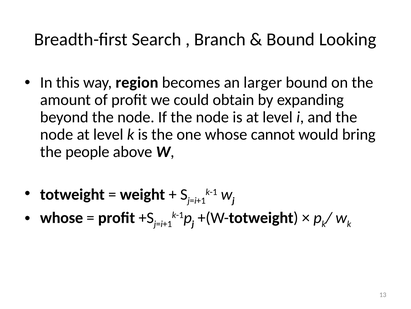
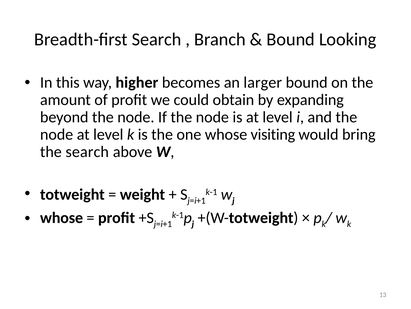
region: region -> higher
cannot: cannot -> visiting
the people: people -> search
